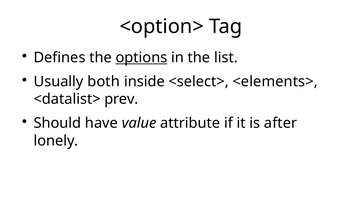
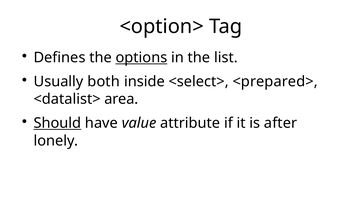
<elements>: <elements> -> <prepared>
prev: prev -> area
Should underline: none -> present
